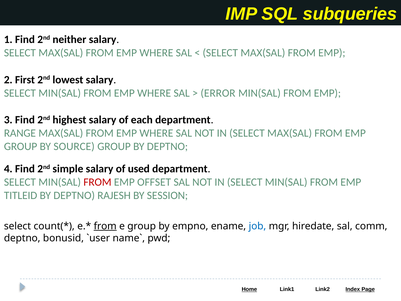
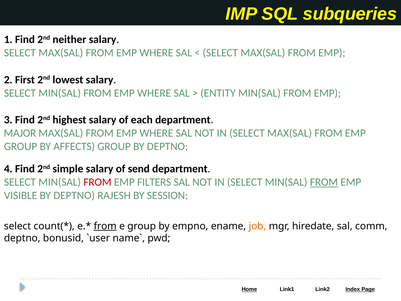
ERROR: ERROR -> ENTITY
RANGE: RANGE -> MAJOR
SOURCE: SOURCE -> AFFECTS
used: used -> send
OFFSET: OFFSET -> FILTERS
FROM at (324, 182) underline: none -> present
TITLEID: TITLEID -> VISIBLE
job colour: blue -> orange
